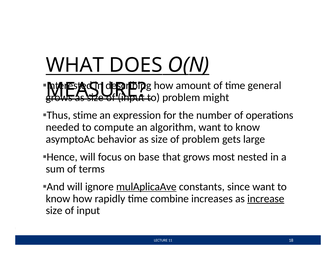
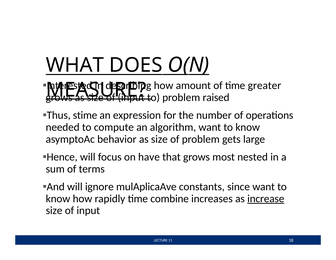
general: general -> greater
might: might -> raised
base: base -> have
mulAplicaAve underline: present -> none
